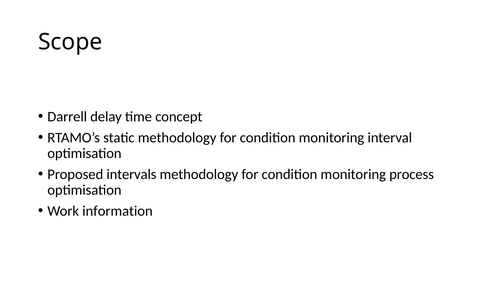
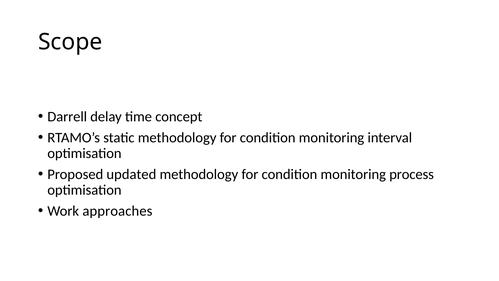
intervals: intervals -> updated
information: information -> approaches
